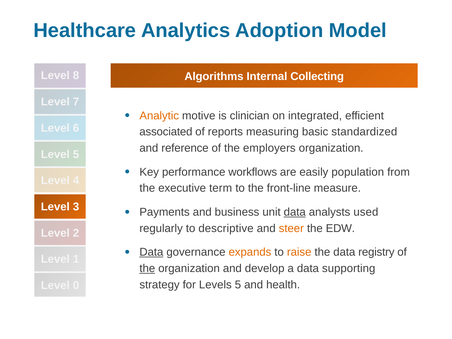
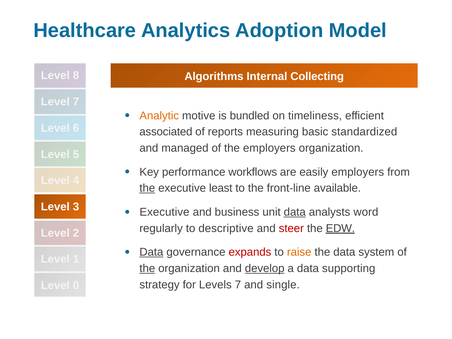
clinician: clinician -> bundled
integrated: integrated -> timeliness
reference: reference -> managed
easily population: population -> employers
the at (147, 188) underline: none -> present
term: term -> least
measure: measure -> available
Payments at (165, 212): Payments -> Executive
used: used -> word
steer colour: orange -> red
EDW underline: none -> present
expands colour: orange -> red
registry: registry -> system
develop underline: none -> present
Levels 5: 5 -> 7
health: health -> single
